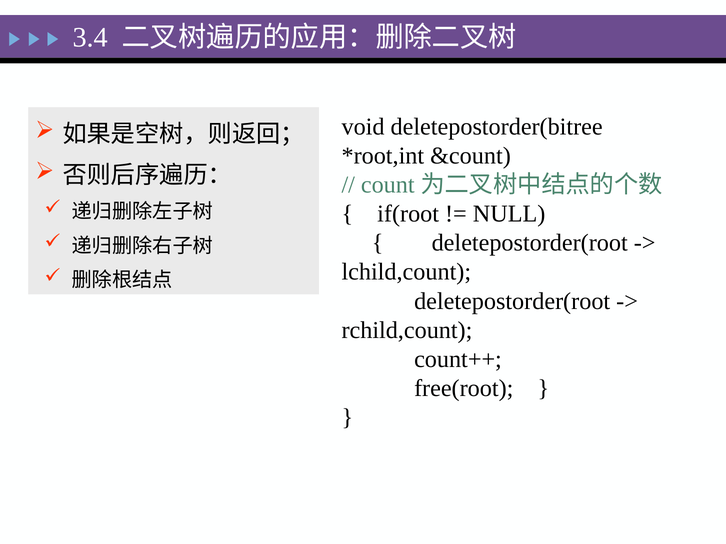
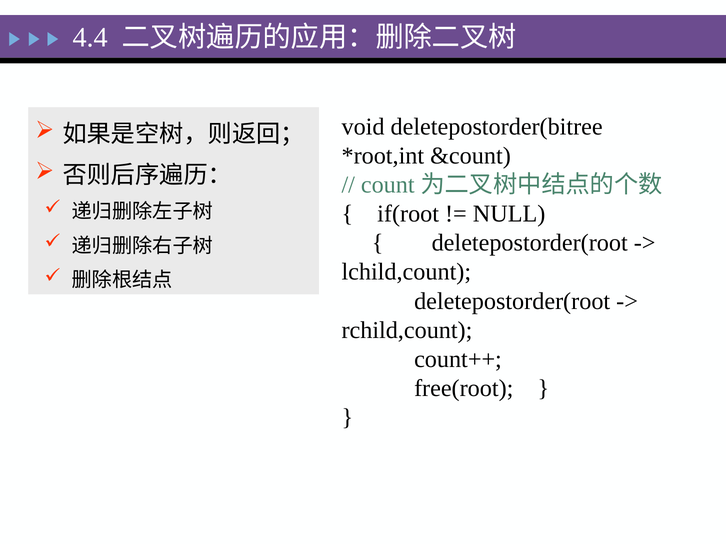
3.4: 3.4 -> 4.4
